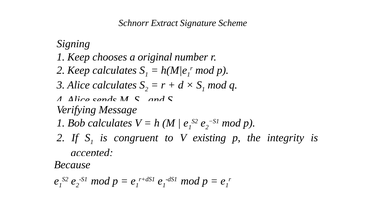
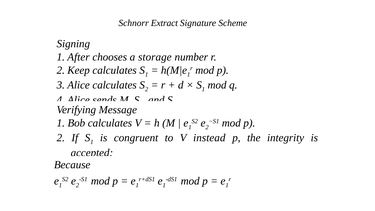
1 Keep: Keep -> After
original: original -> storage
existing: existing -> instead
